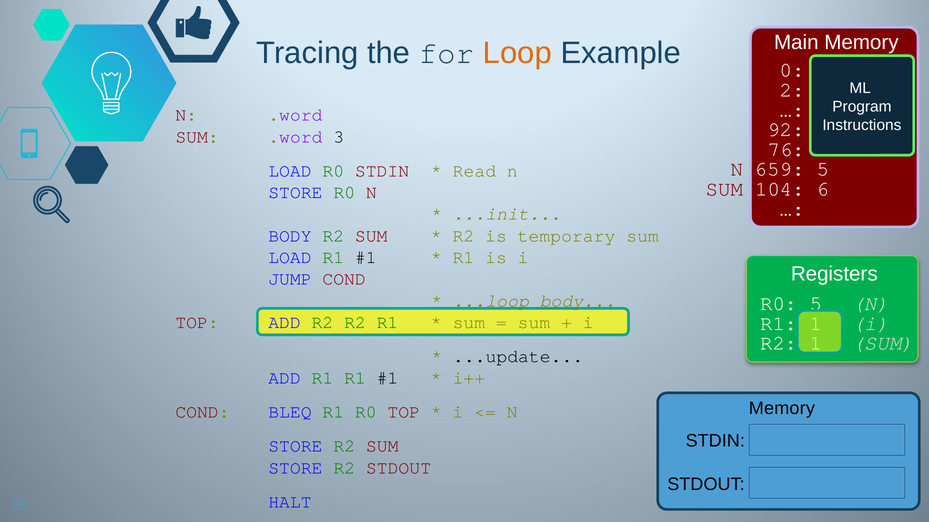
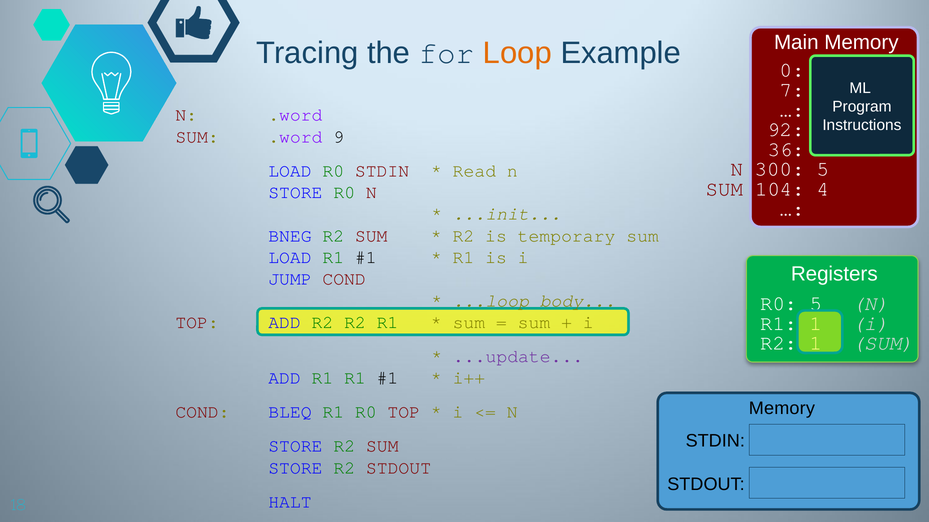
2: 2 -> 7
3: 3 -> 9
76: 76 -> 36
659: 659 -> 300
6: 6 -> 4
BODY at (290, 236): BODY -> BNEG
...update colour: black -> purple
